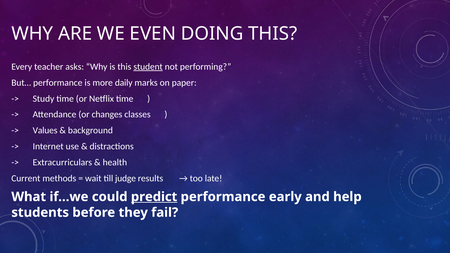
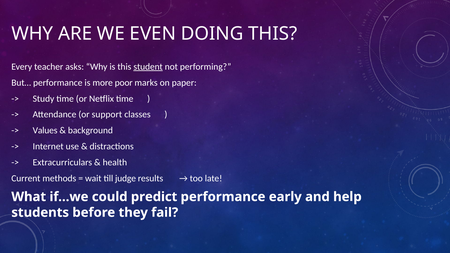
daily: daily -> poor
changes: changes -> support
predict underline: present -> none
